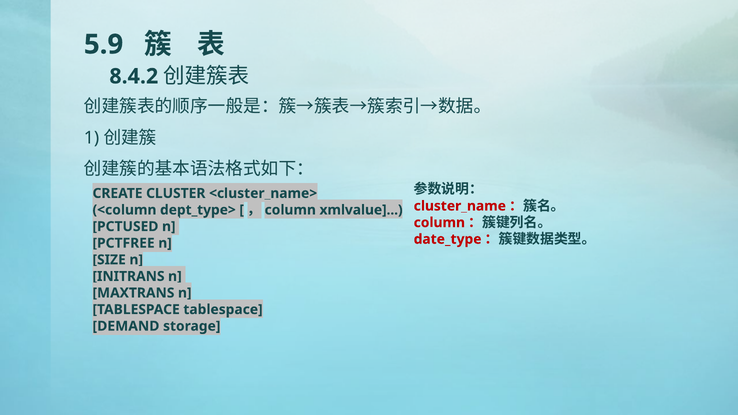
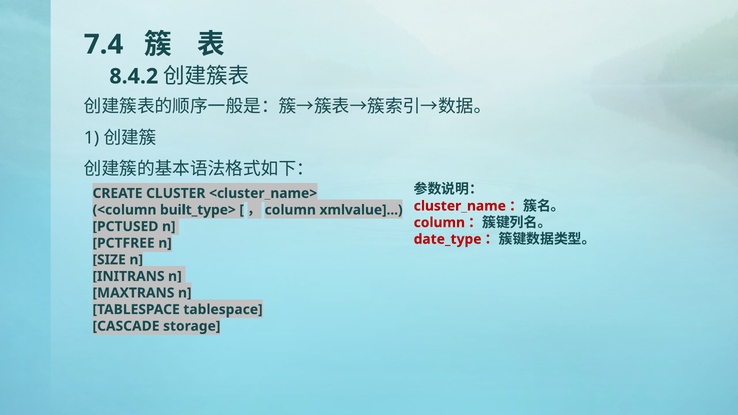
5.9: 5.9 -> 7.4
dept_type>: dept_type> -> built_type>
DEMAND: DEMAND -> CASCADE
